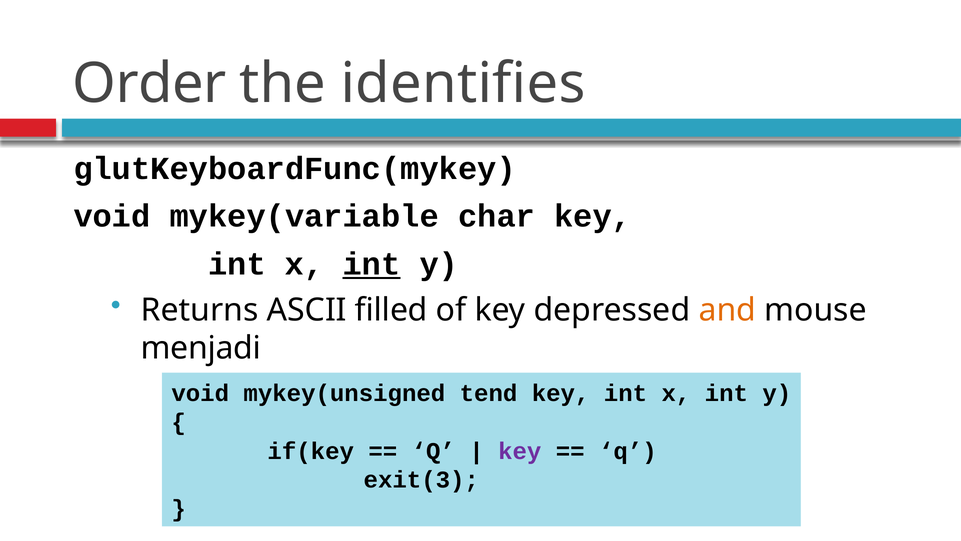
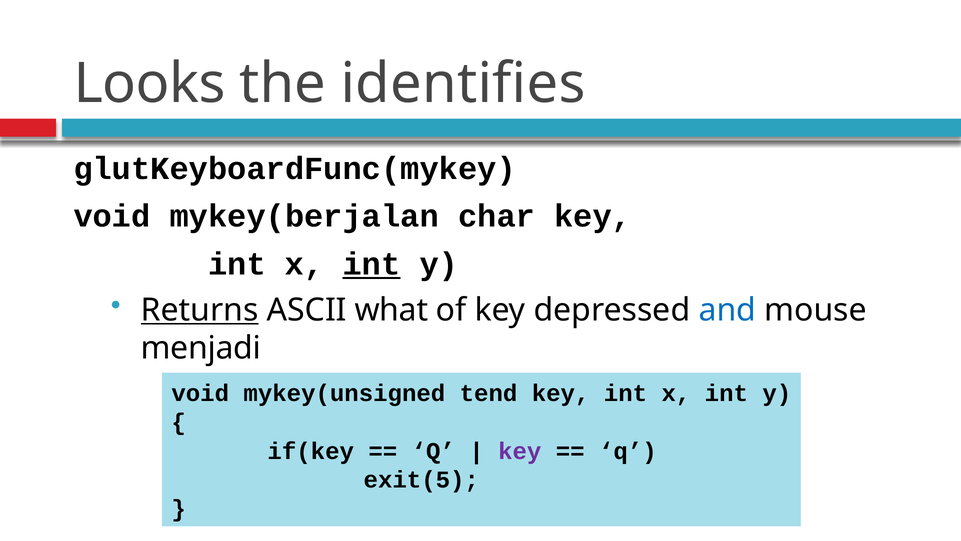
Order: Order -> Looks
mykey(variable: mykey(variable -> mykey(berjalan
Returns underline: none -> present
filled: filled -> what
and colour: orange -> blue
exit(3: exit(3 -> exit(5
